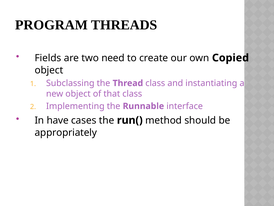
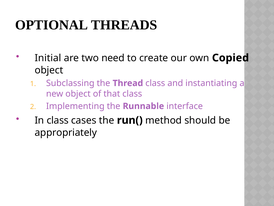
PROGRAM: PROGRAM -> OPTIONAL
Fields: Fields -> Initial
In have: have -> class
